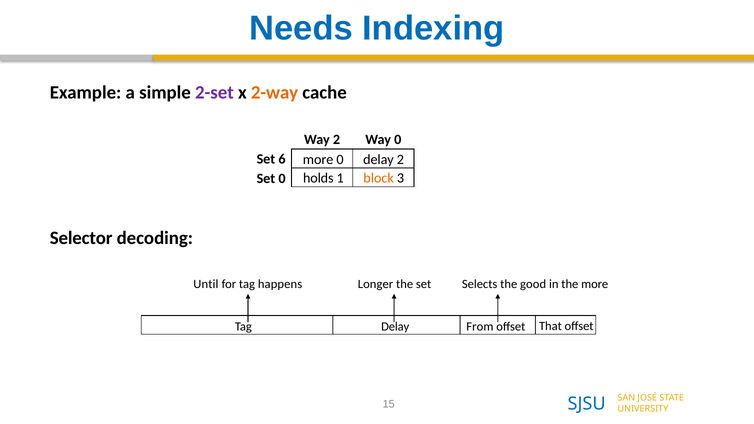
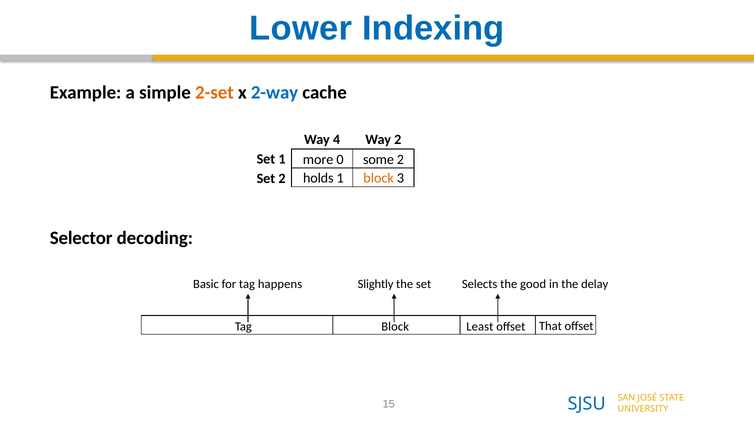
Needs: Needs -> Lower
2-set colour: purple -> orange
2-way colour: orange -> blue
Way 2: 2 -> 4
Way 0: 0 -> 2
Set 6: 6 -> 1
delay at (378, 159): delay -> some
Set 0: 0 -> 2
Until: Until -> Basic
Longer: Longer -> Slightly
the more: more -> delay
Delay at (395, 327): Delay -> Block
From: From -> Least
